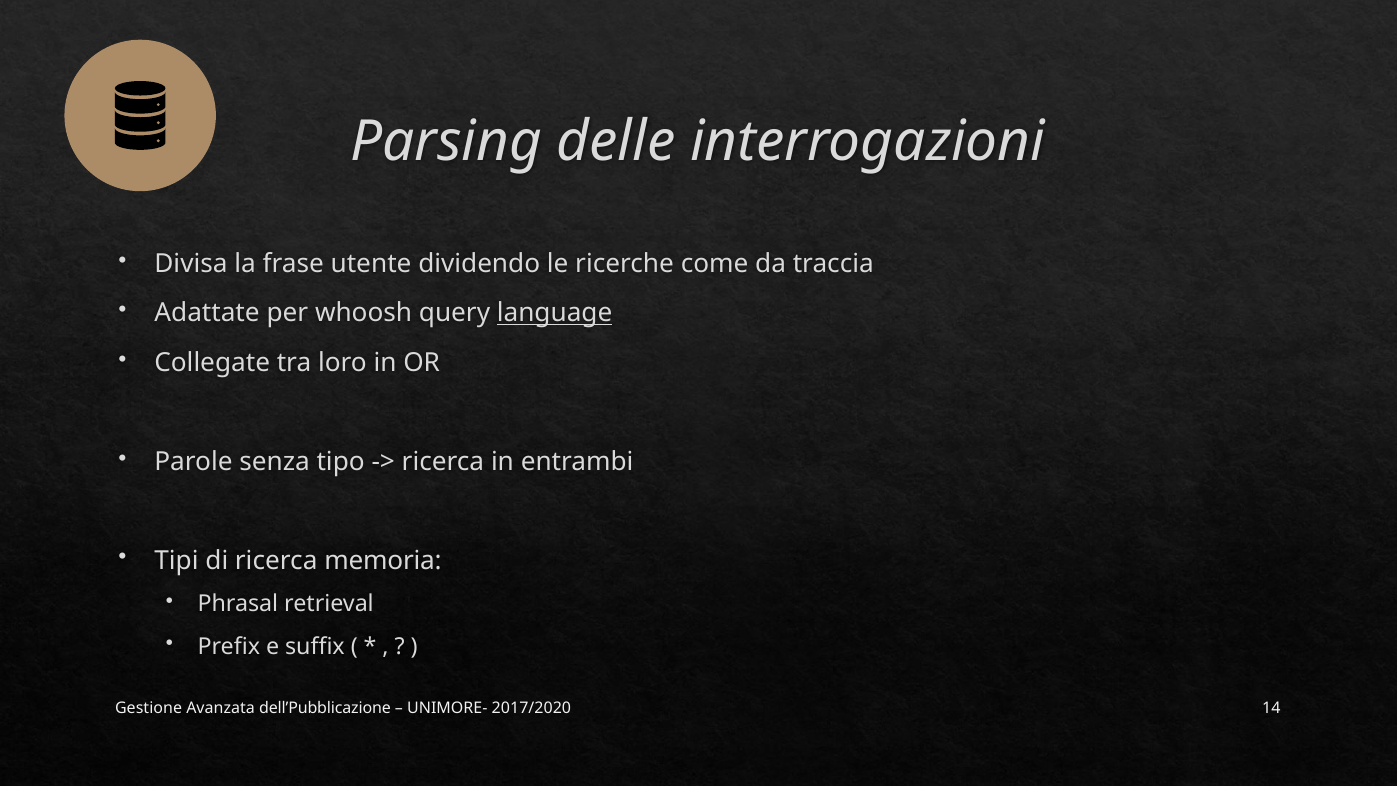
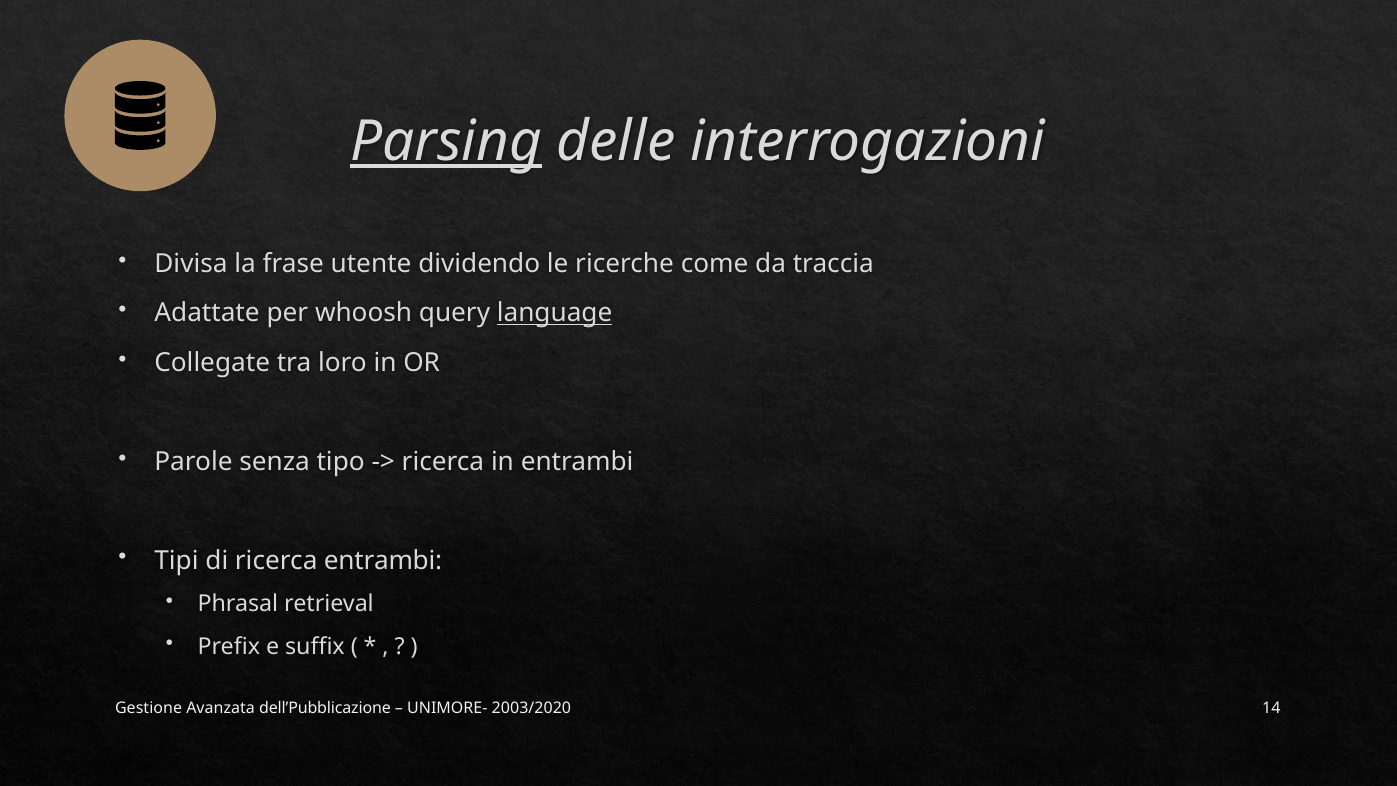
Parsing underline: none -> present
ricerca memoria: memoria -> entrambi
2017/2020: 2017/2020 -> 2003/2020
